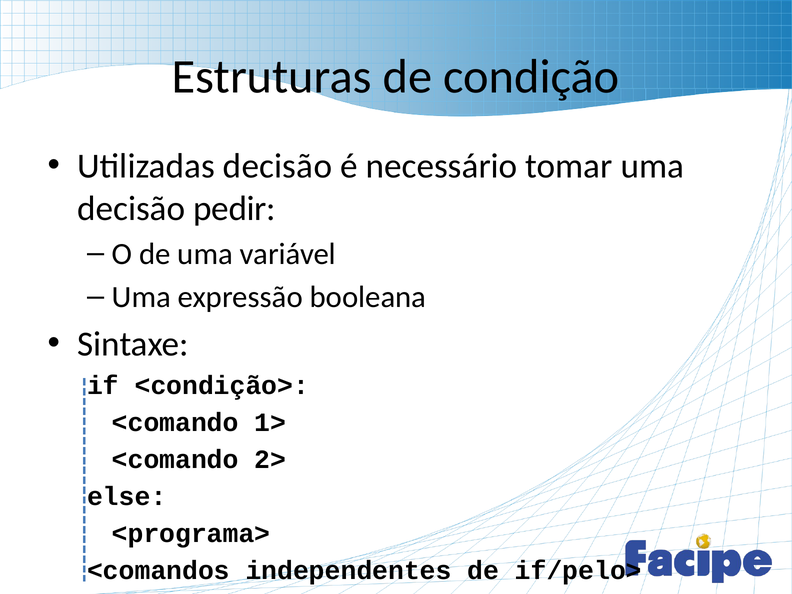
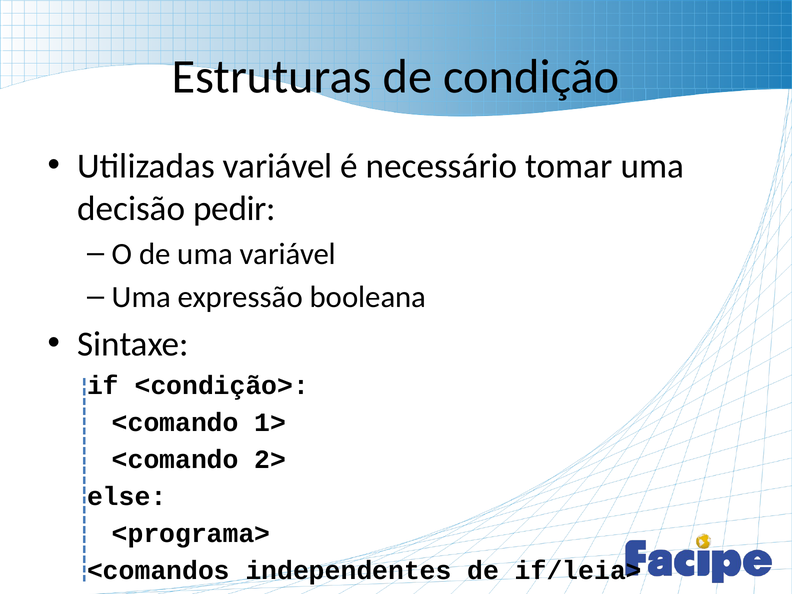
Utilizadas decisão: decisão -> variável
if/pelo>: if/pelo> -> if/leia>
